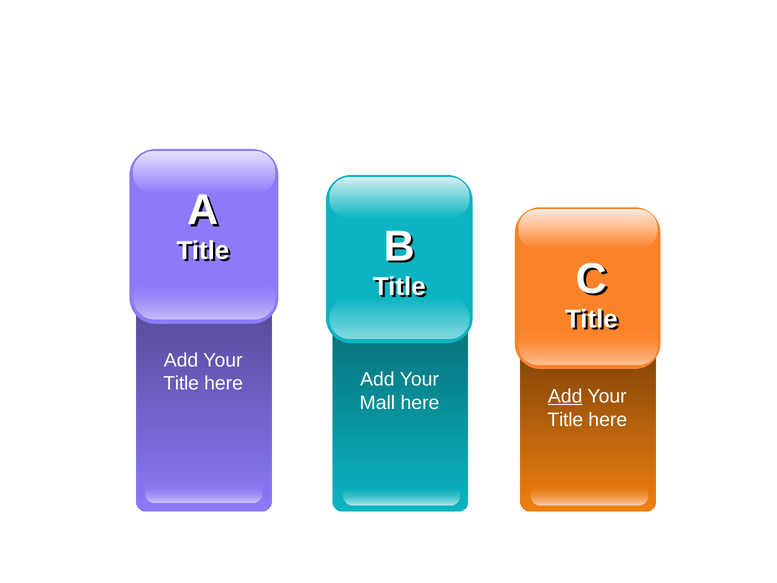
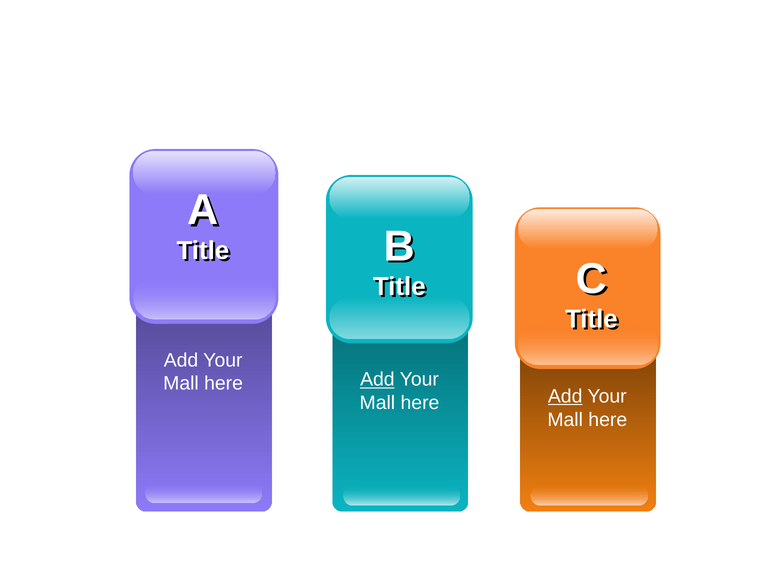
Add at (377, 379) underline: none -> present
Title at (181, 383): Title -> Mall
Title at (565, 419): Title -> Mall
